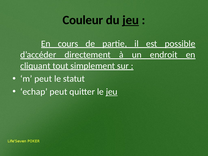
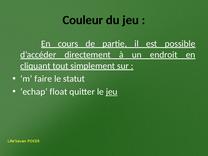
jeu at (131, 20) underline: present -> none
m peut: peut -> faire
echap peut: peut -> float
